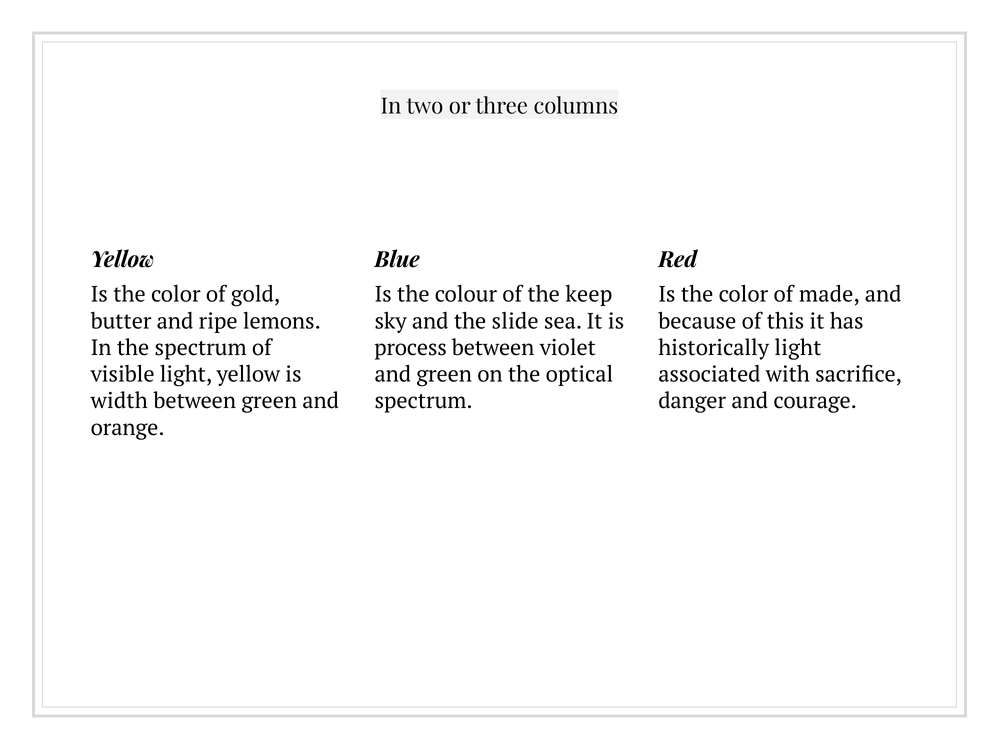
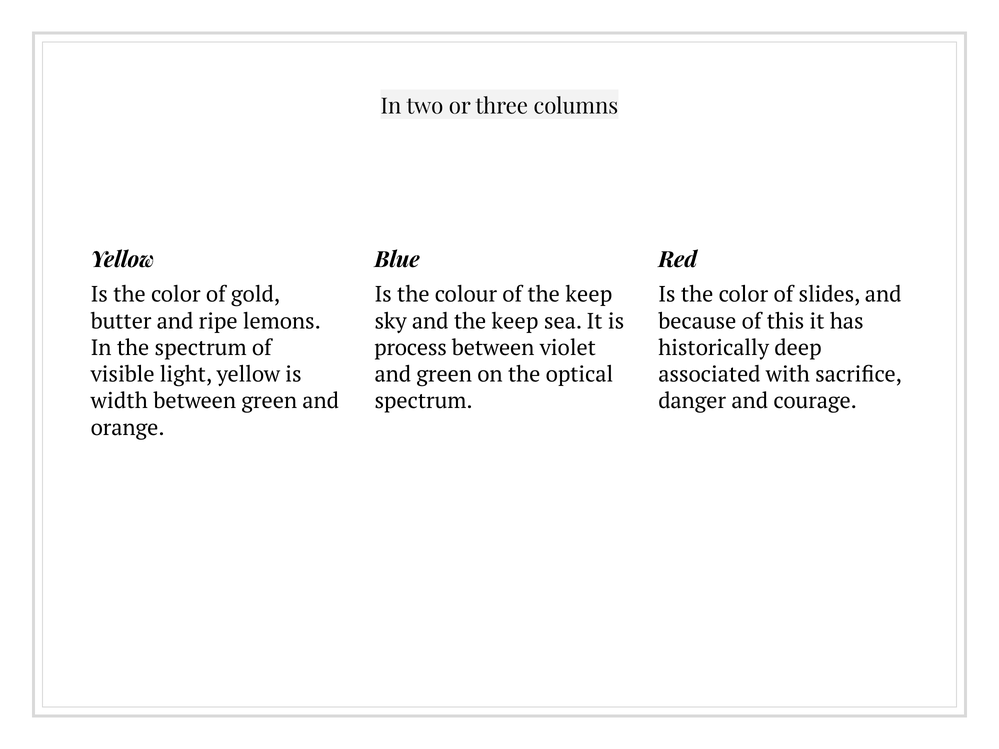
made: made -> slides
and the slide: slide -> keep
historically light: light -> deep
